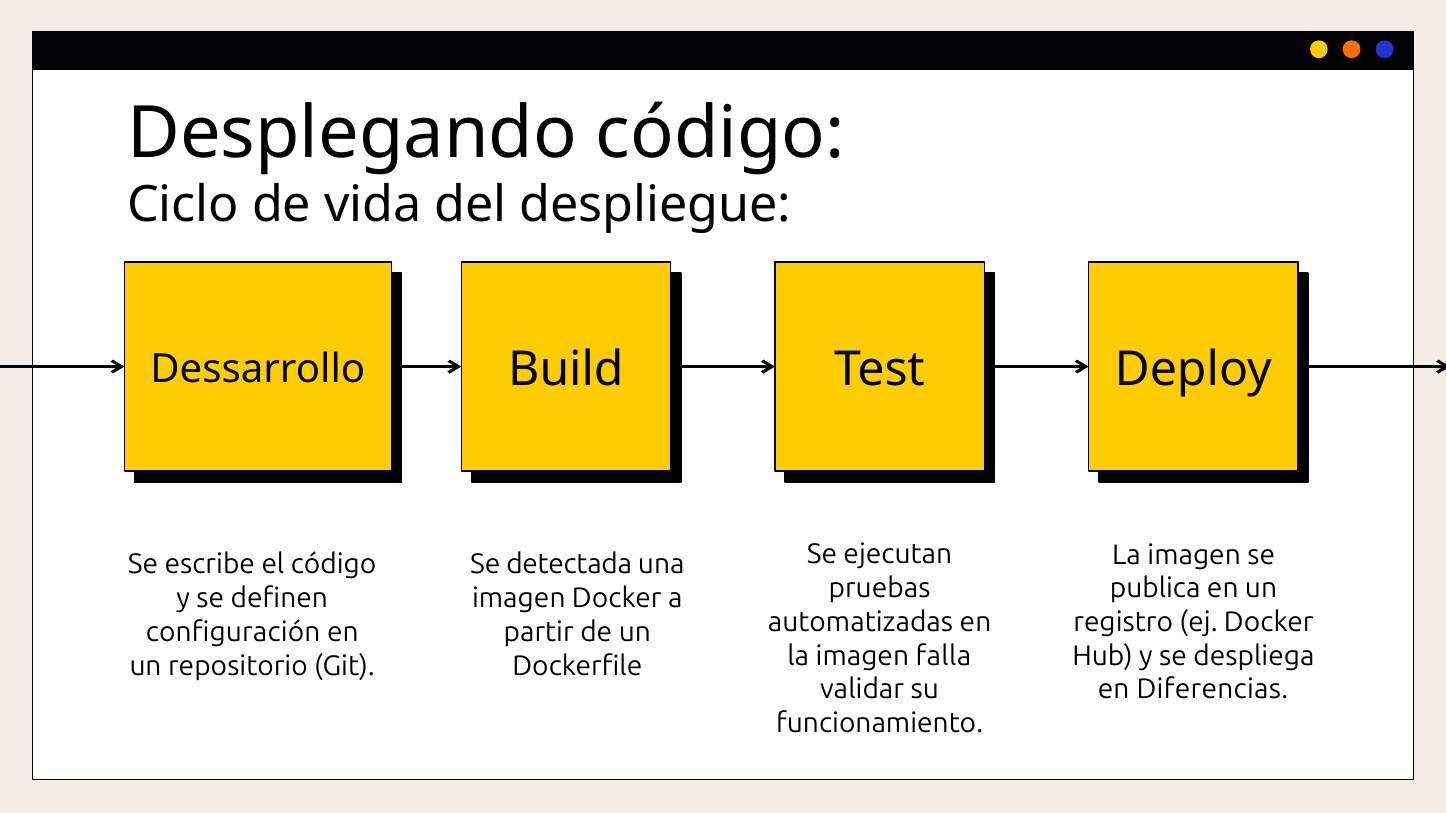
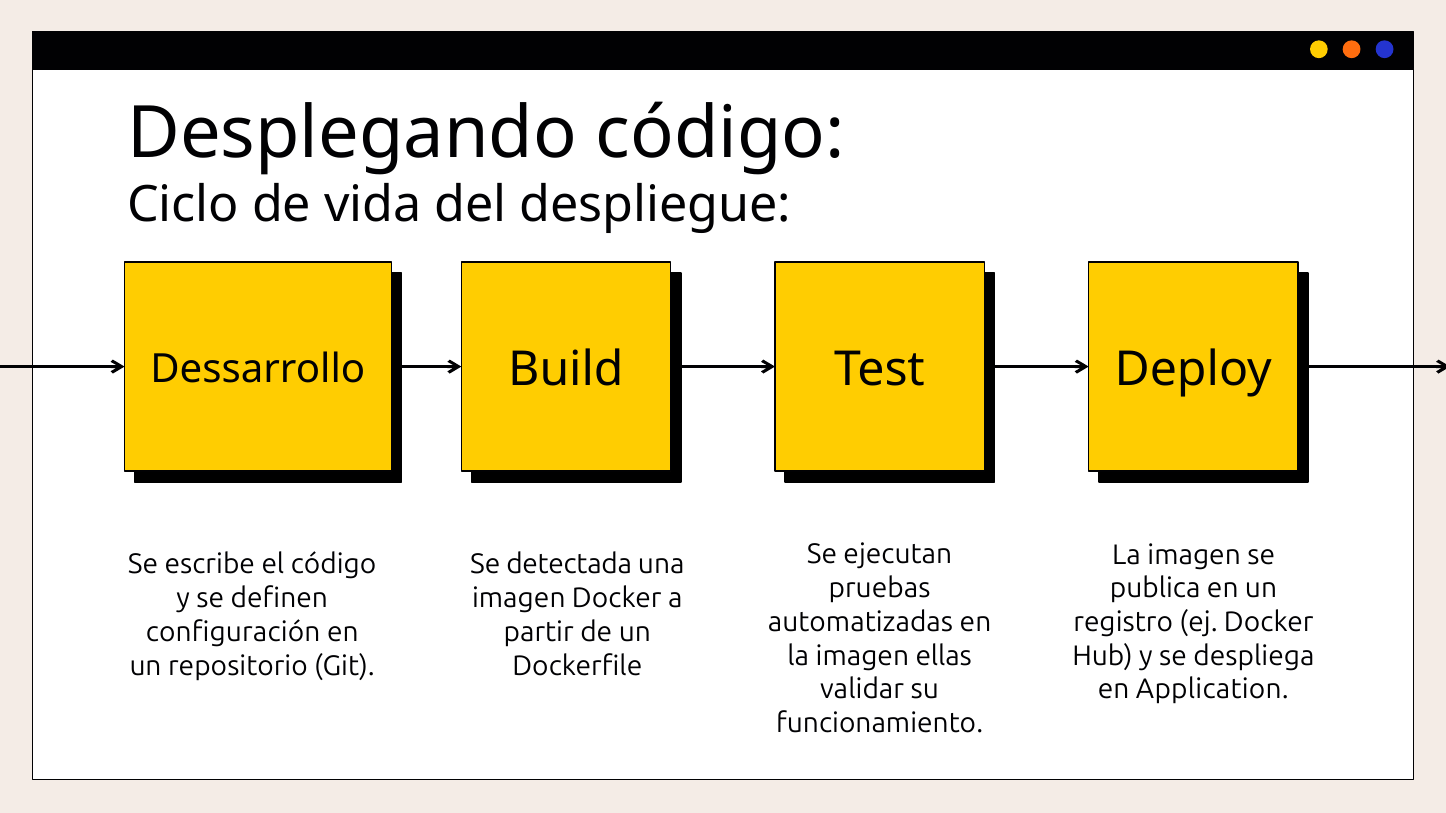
falla: falla -> ellas
Diferencias: Diferencias -> Application
